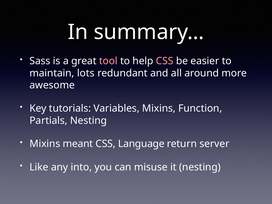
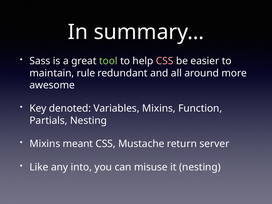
tool colour: pink -> light green
lots: lots -> rule
tutorials: tutorials -> denoted
Language: Language -> Mustache
